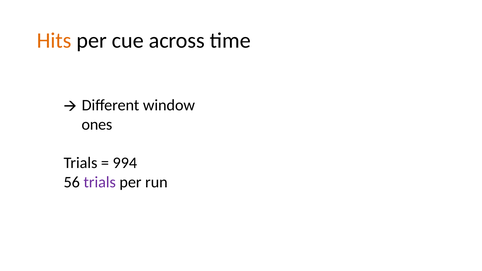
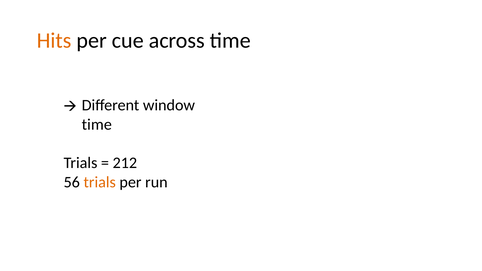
ones at (97, 124): ones -> time
994: 994 -> 212
trials at (100, 182) colour: purple -> orange
